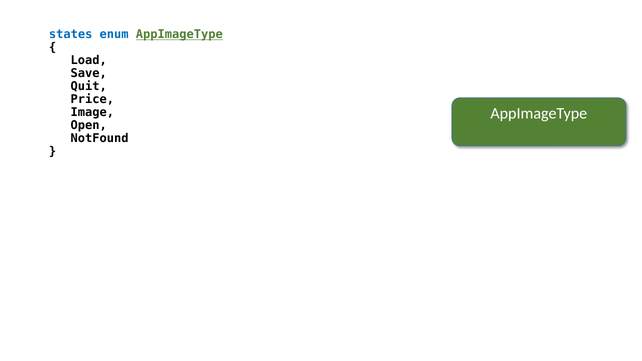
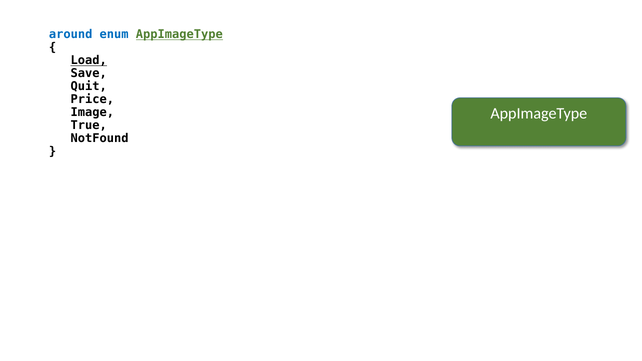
states: states -> around
Load underline: none -> present
Open: Open -> True
